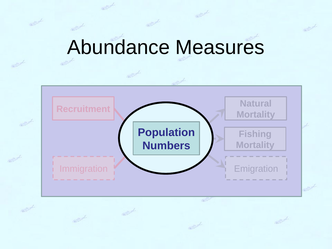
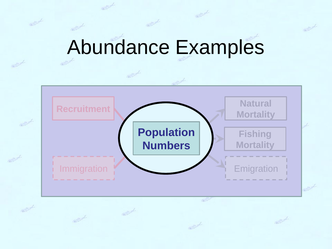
Measures: Measures -> Examples
